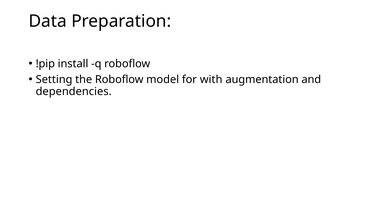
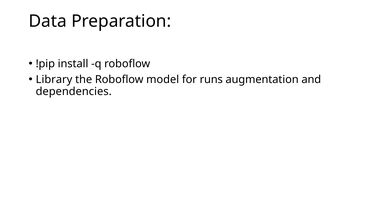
Setting: Setting -> Library
with: with -> runs
